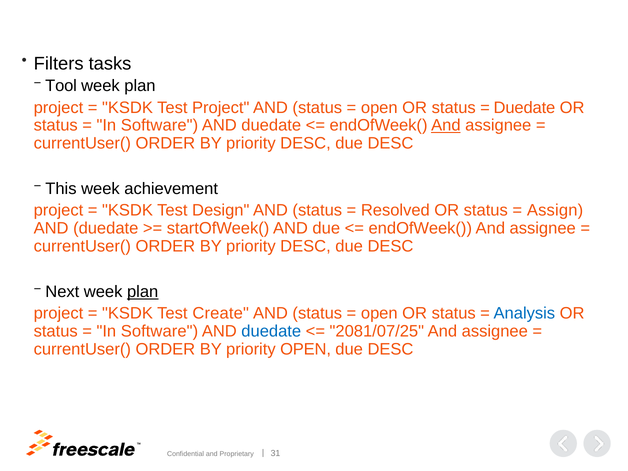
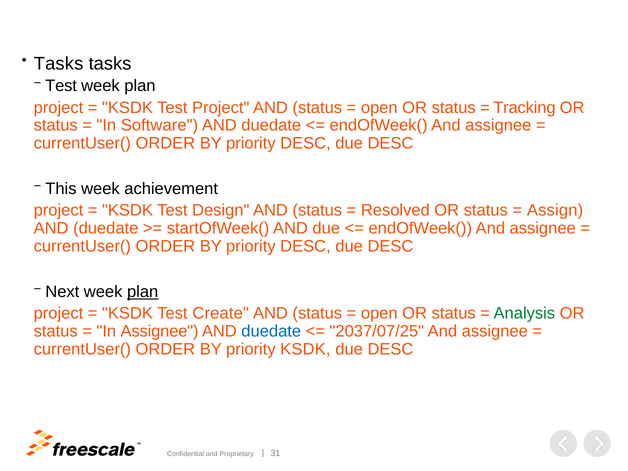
Filters at (59, 63): Filters -> Tasks
Tool at (61, 86): Tool -> Test
Duedate at (524, 108): Duedate -> Tracking
And at (446, 125) underline: present -> none
Analysis colour: blue -> green
Software at (159, 331): Software -> Assignee
2081/07/25: 2081/07/25 -> 2037/07/25
priority OPEN: OPEN -> KSDK
